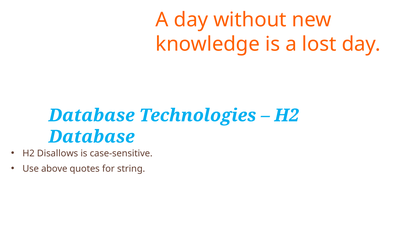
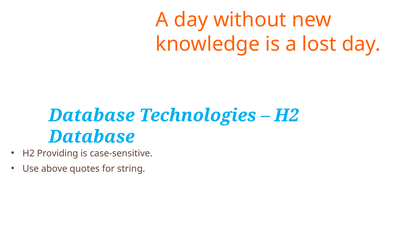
Disallows: Disallows -> Providing
